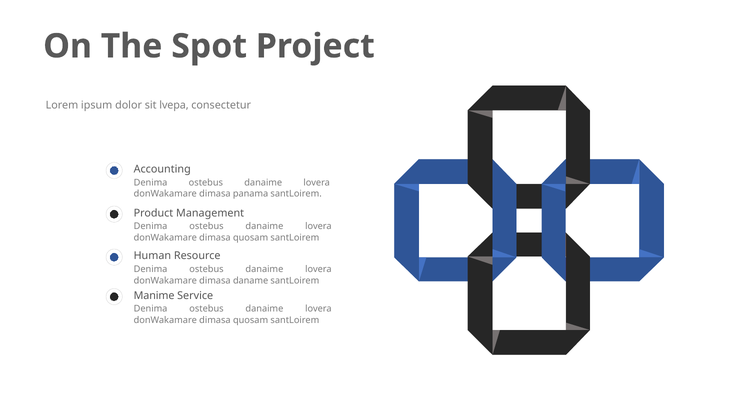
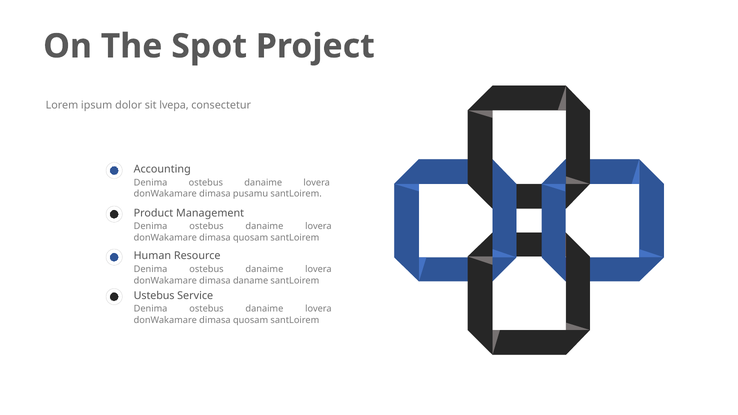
panama: panama -> pusamu
Manime: Manime -> Ustebus
